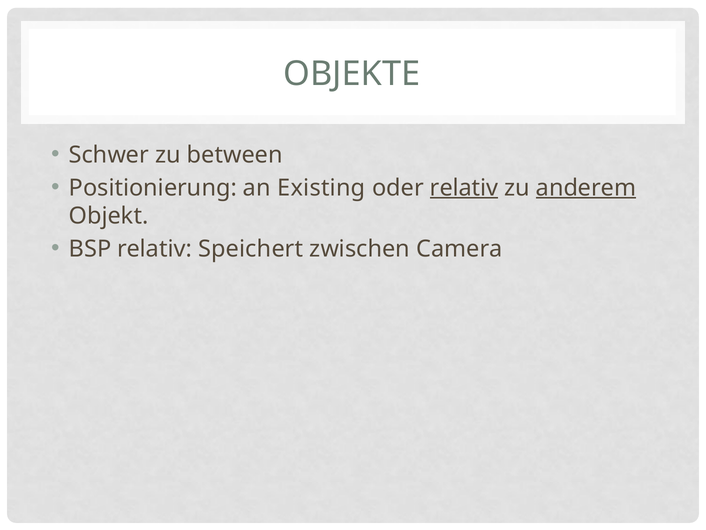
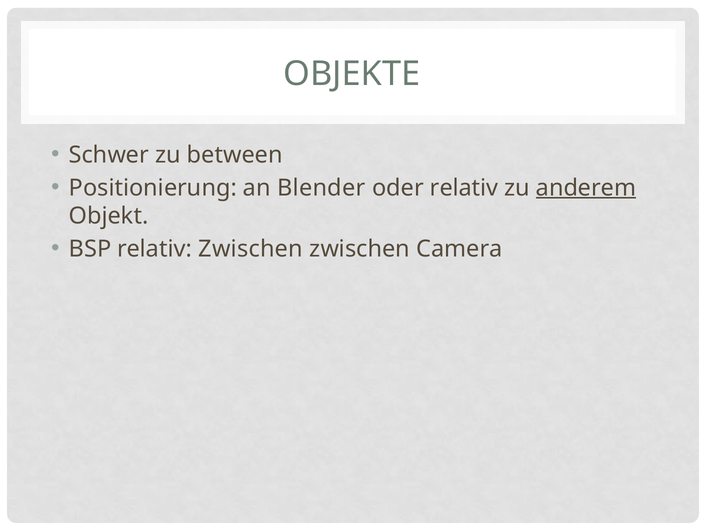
Existing: Existing -> Blender
relativ at (464, 188) underline: present -> none
relativ Speichert: Speichert -> Zwischen
